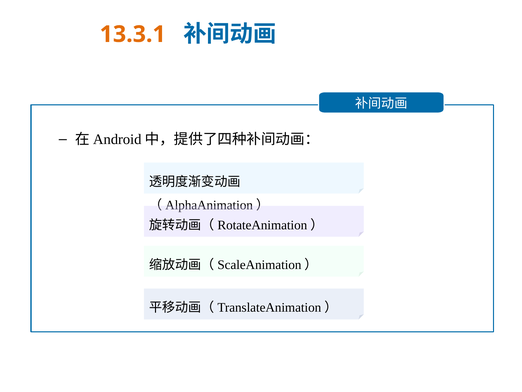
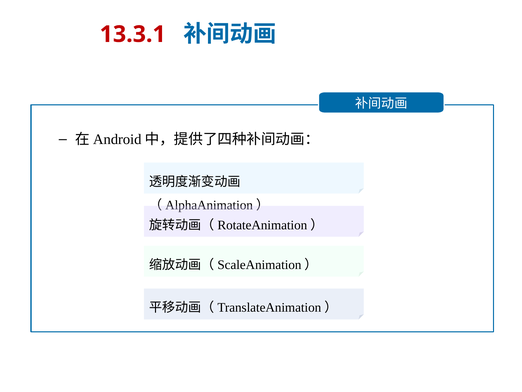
13.3.1 colour: orange -> red
